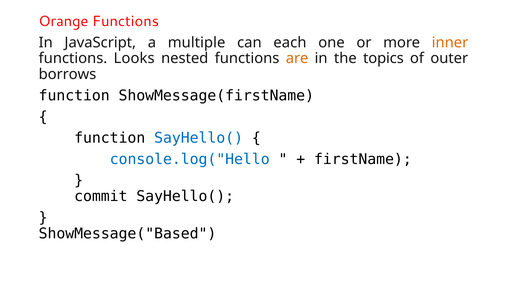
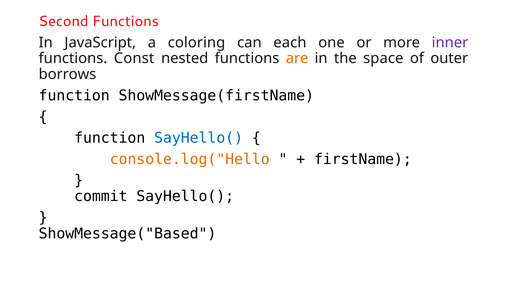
Orange: Orange -> Second
multiple: multiple -> coloring
inner colour: orange -> purple
Looks: Looks -> Const
topics: topics -> space
console.log("Hello colour: blue -> orange
